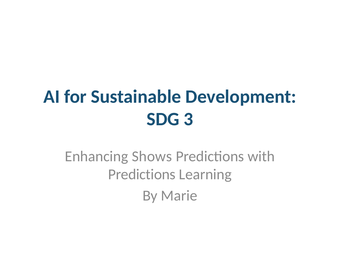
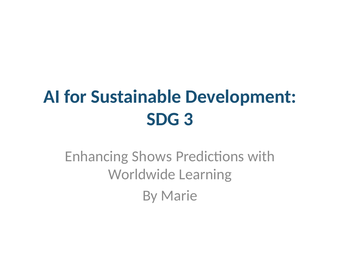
Predictions at (142, 174): Predictions -> Worldwide
